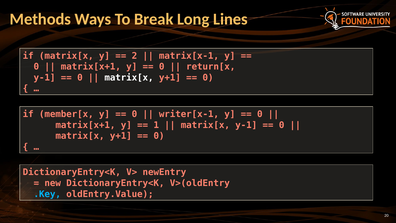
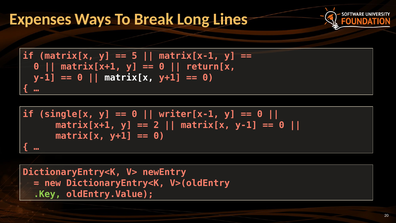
Methods: Methods -> Expenses
2: 2 -> 5
member[x: member[x -> single[x
1: 1 -> 2
.Key colour: light blue -> light green
